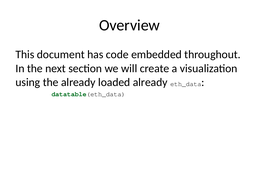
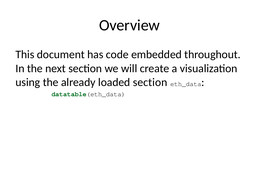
loaded already: already -> section
